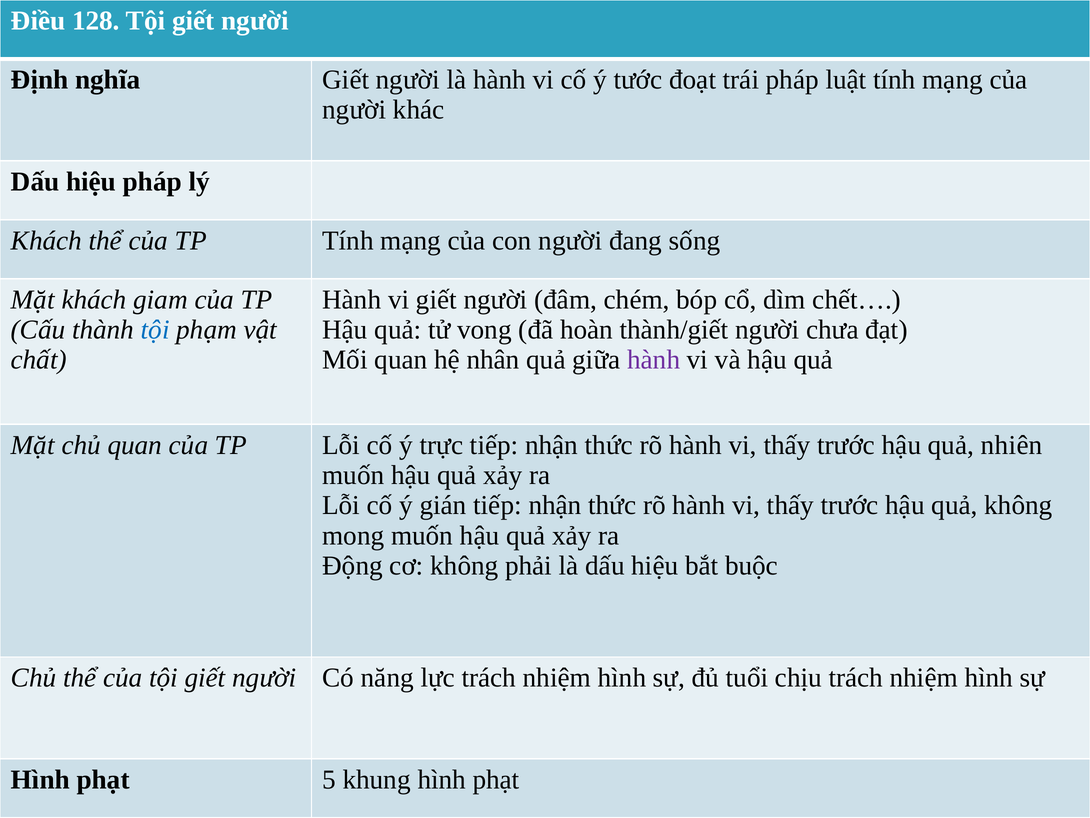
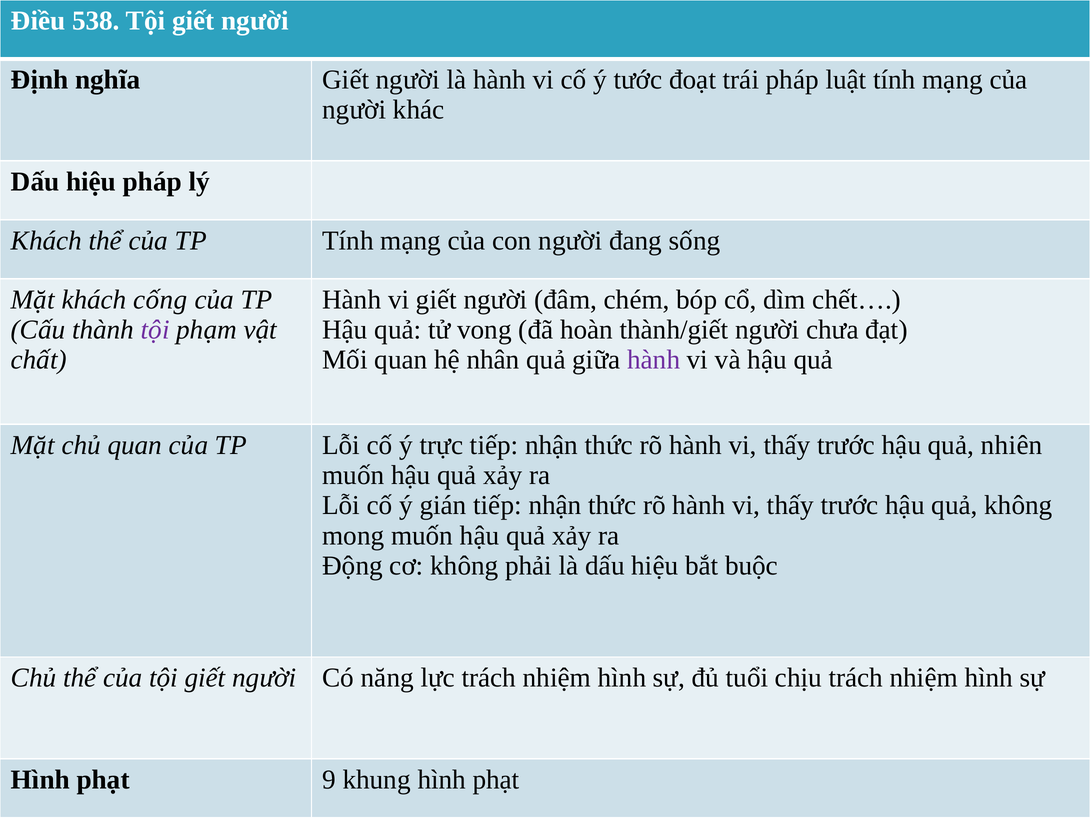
128: 128 -> 538
giam: giam -> cống
tội at (155, 330) colour: blue -> purple
5: 5 -> 9
